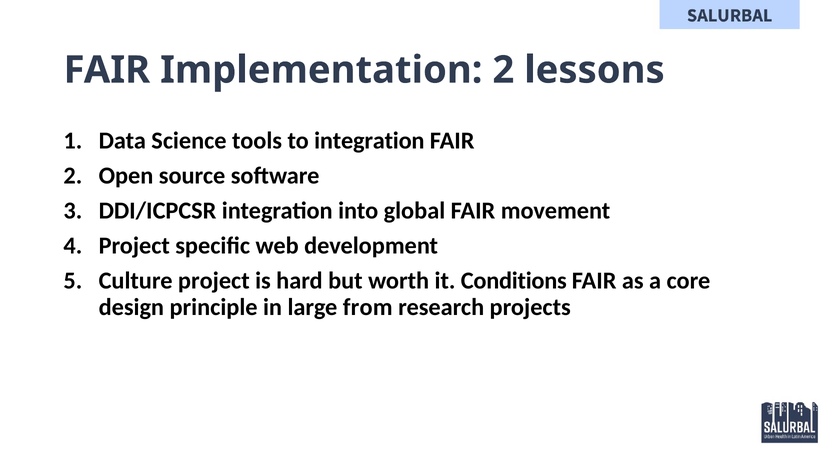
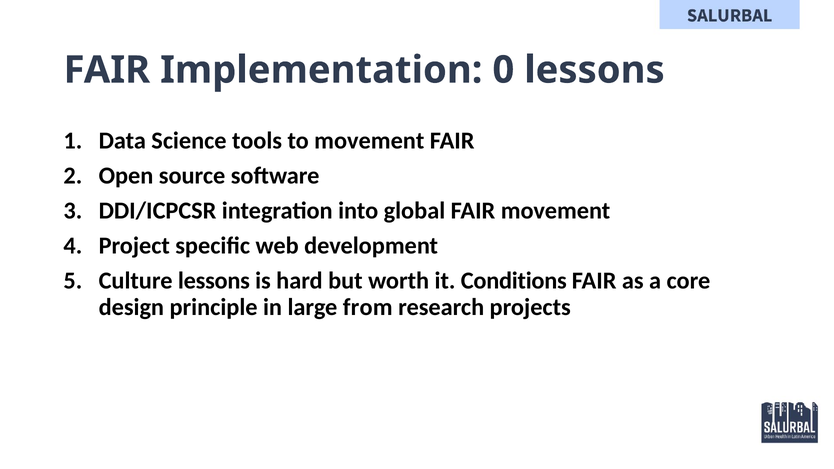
Implementation 2: 2 -> 0
to integration: integration -> movement
Culture project: project -> lessons
